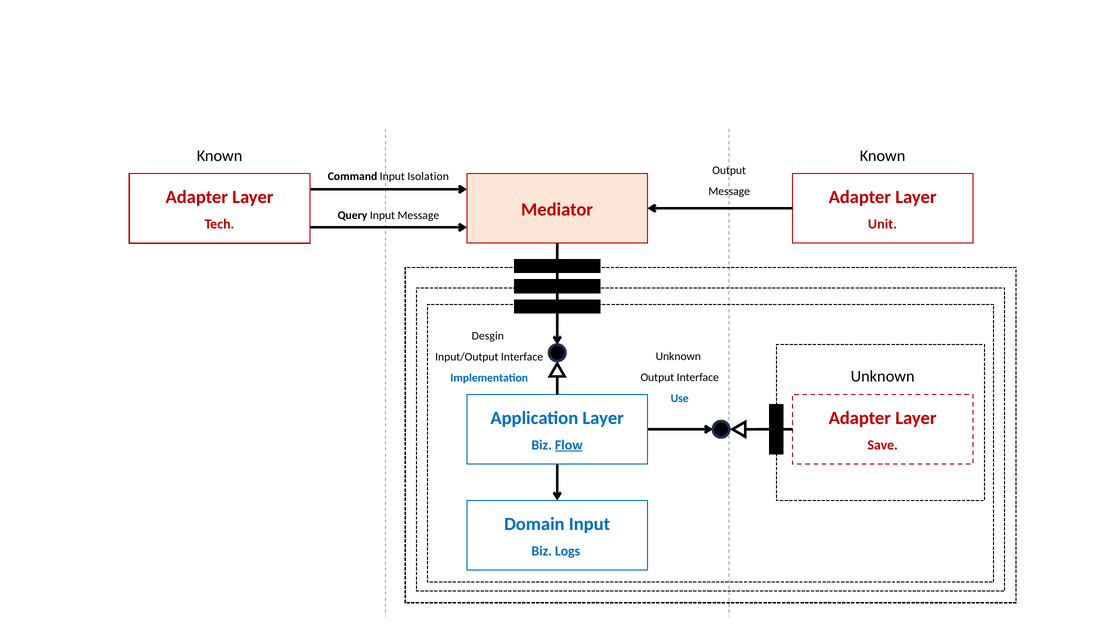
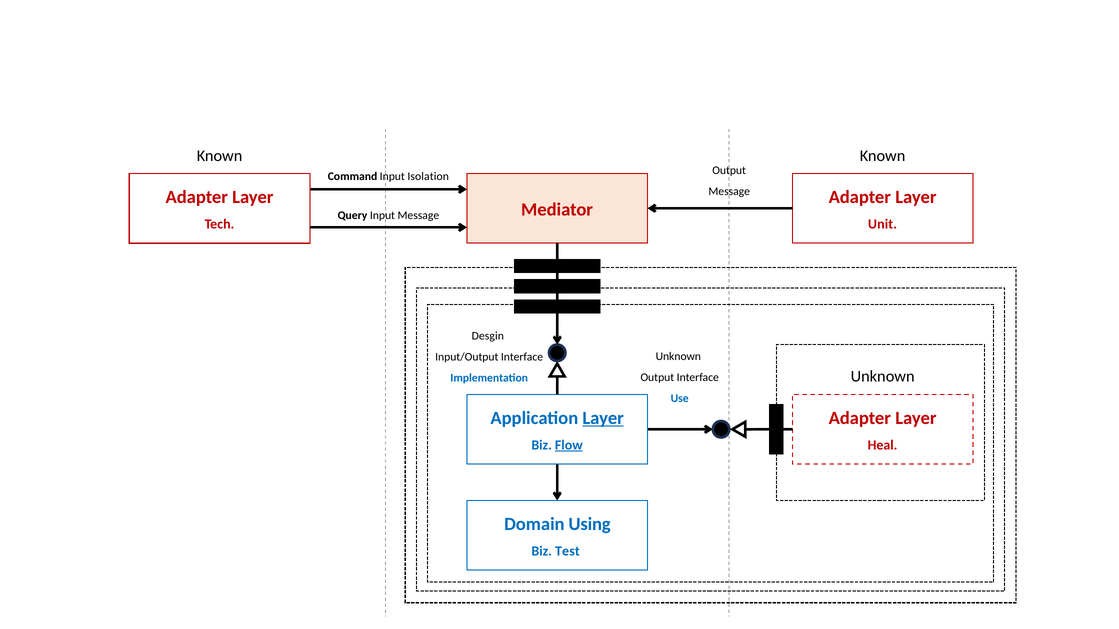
Layer at (603, 418) underline: none -> present
Save: Save -> Heal
Domain Input: Input -> Using
Logs: Logs -> Test
